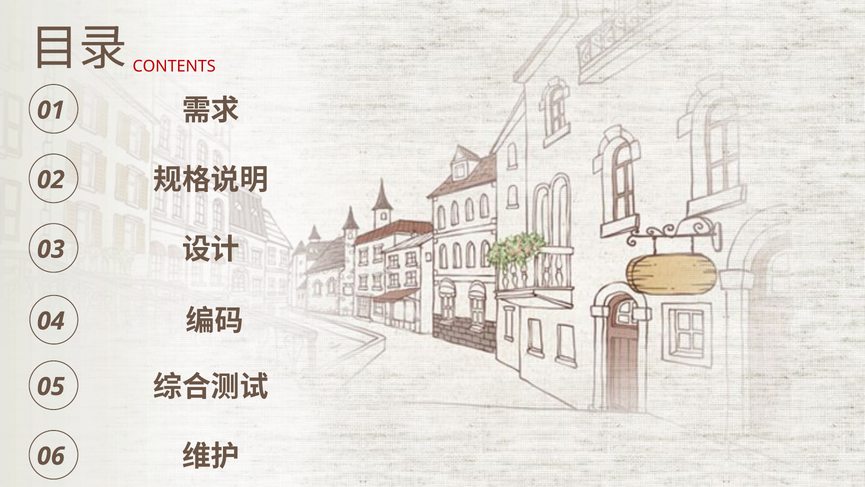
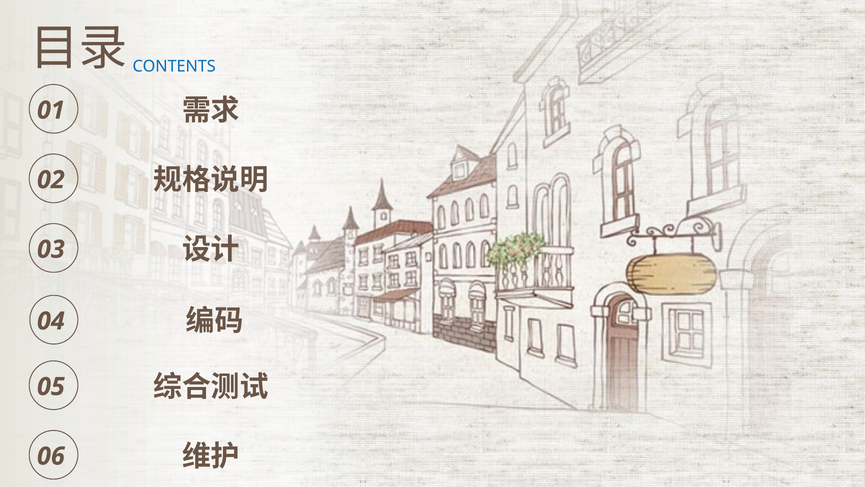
CONTENTS colour: red -> blue
